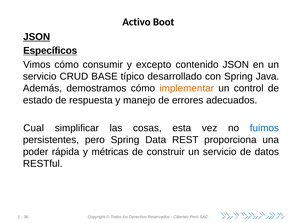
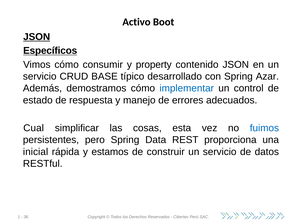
excepto: excepto -> property
Java: Java -> Azar
implementar colour: orange -> blue
poder: poder -> inicial
métricas: métricas -> estamos
